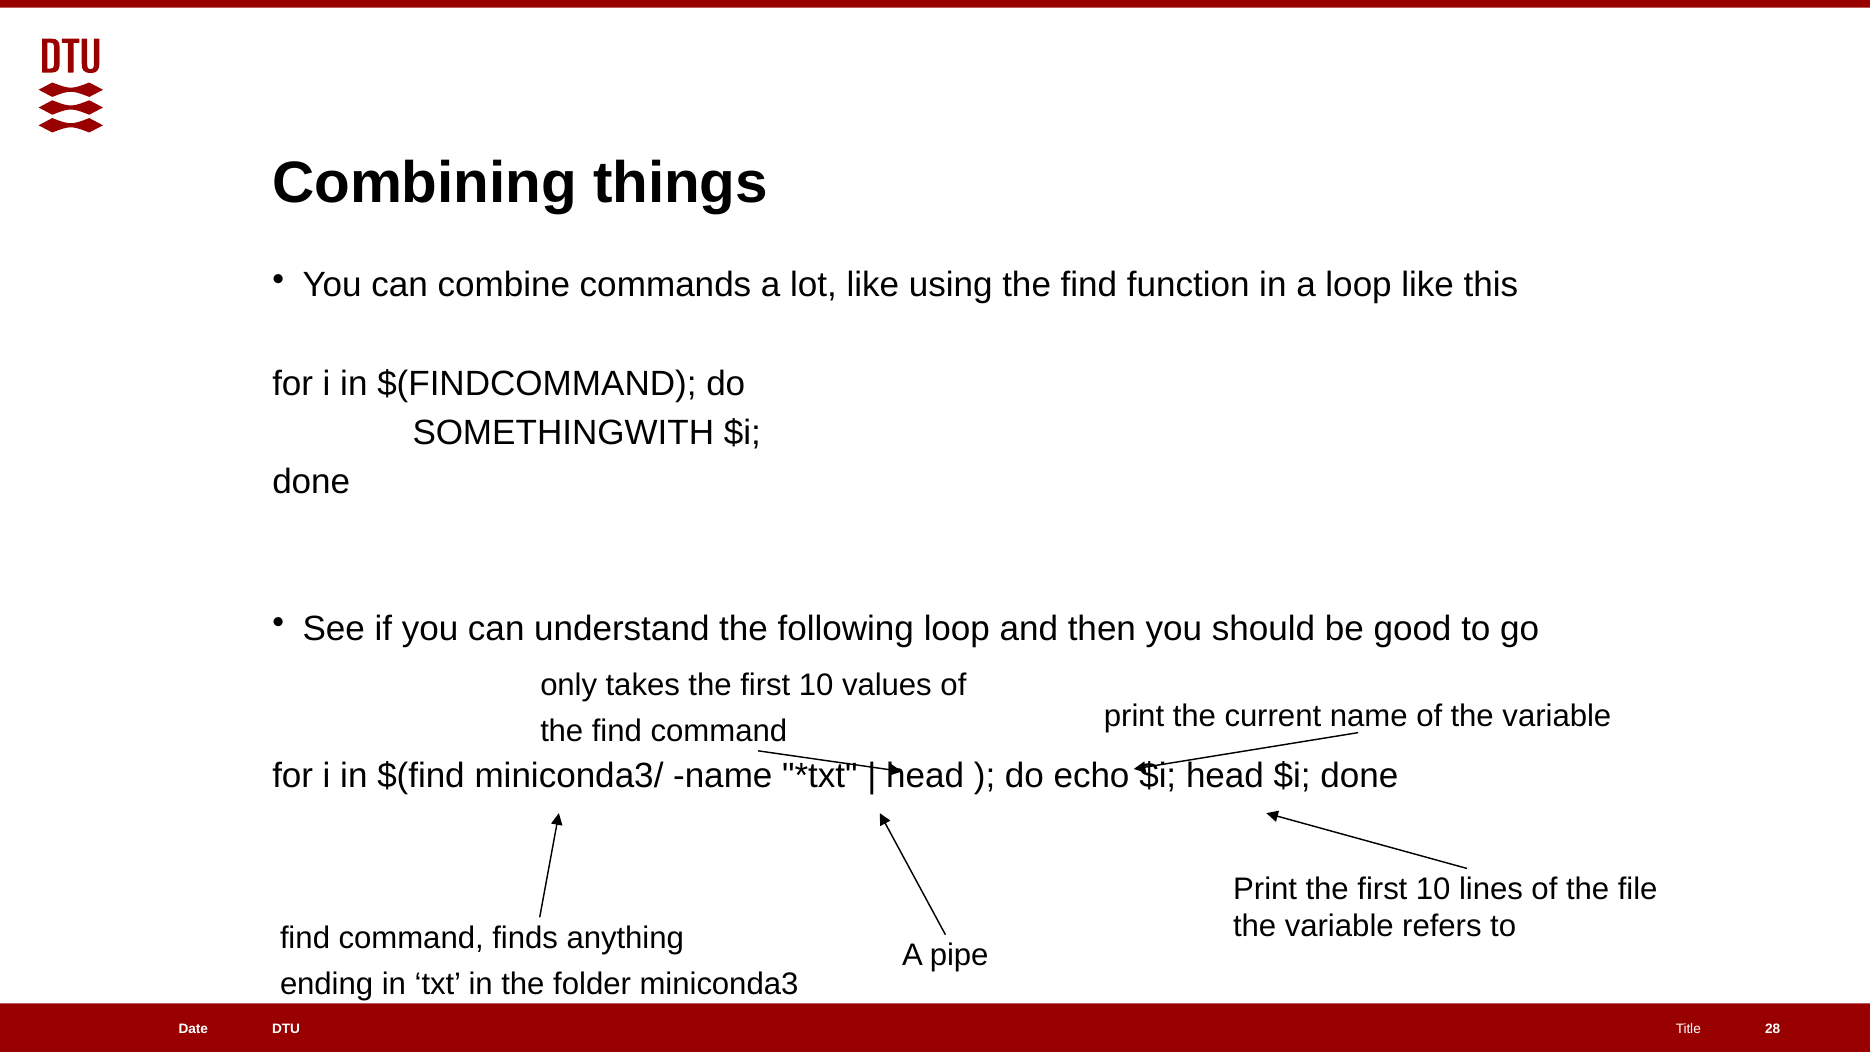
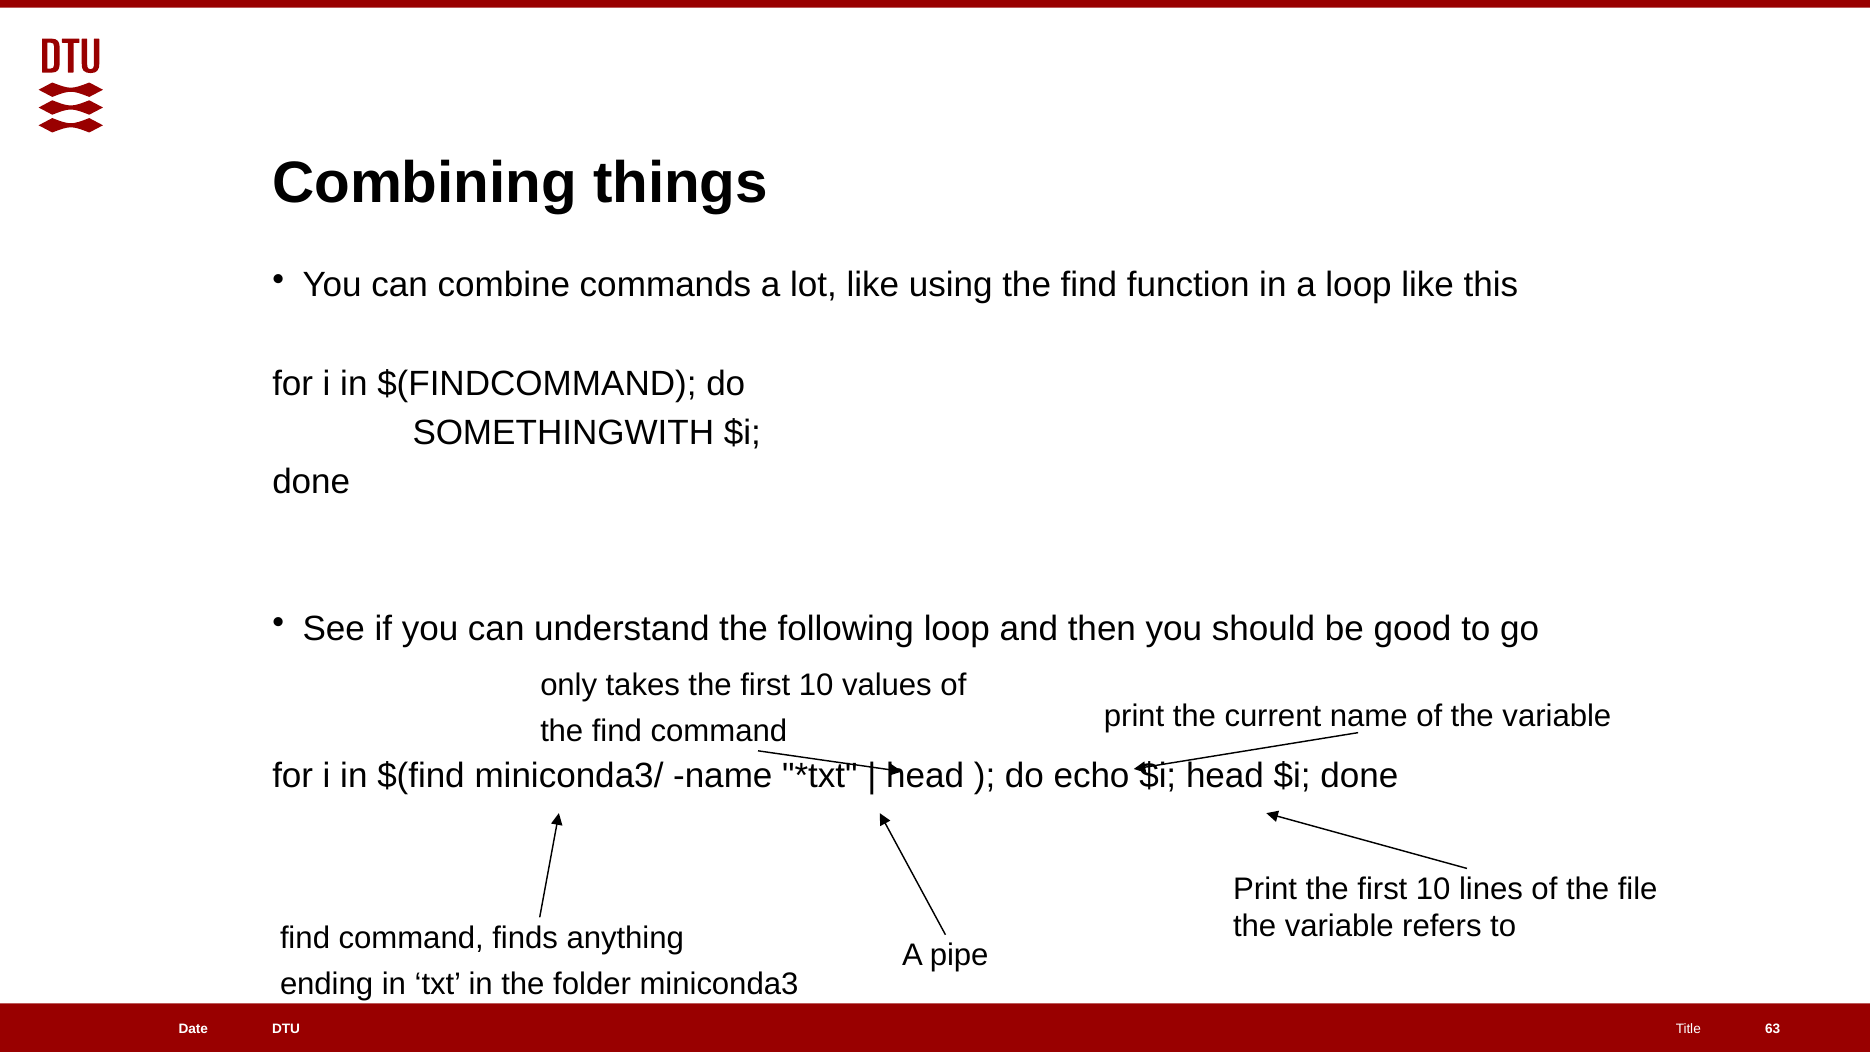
28: 28 -> 63
